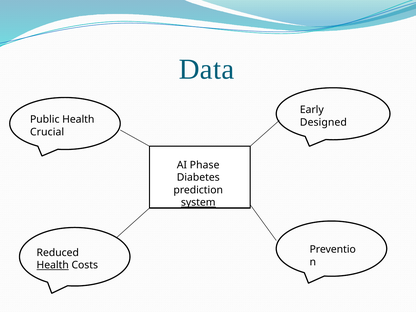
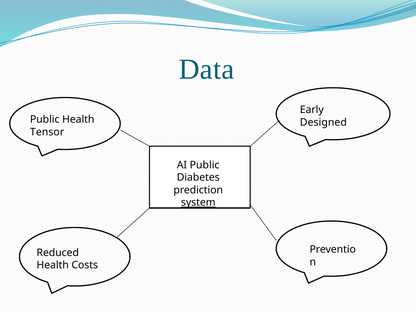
Crucial: Crucial -> Tensor
AI Phase: Phase -> Public
Health at (53, 265) underline: present -> none
